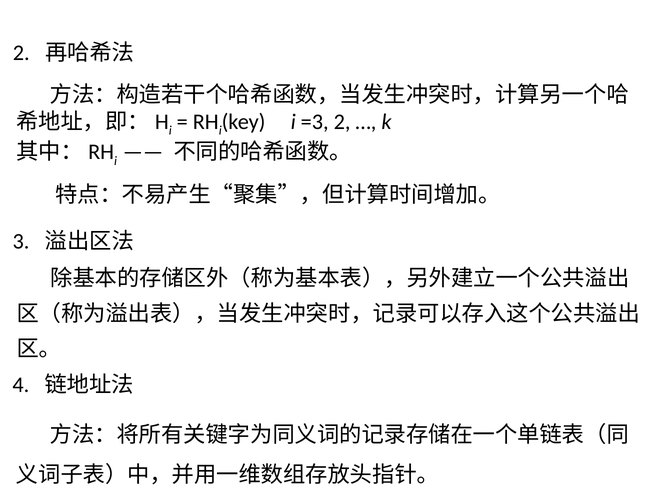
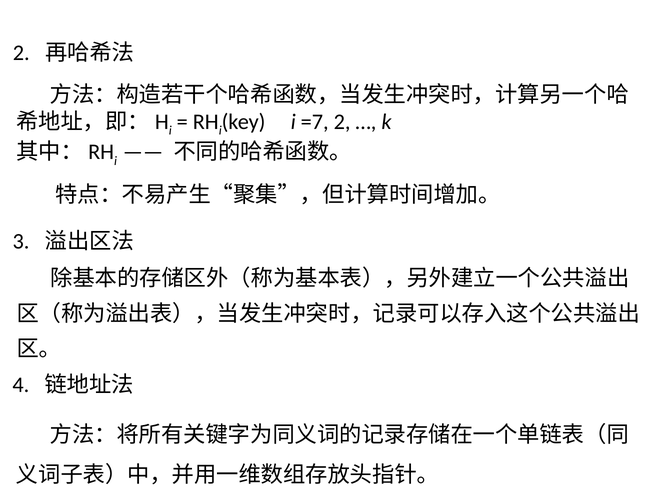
=3: =3 -> =7
